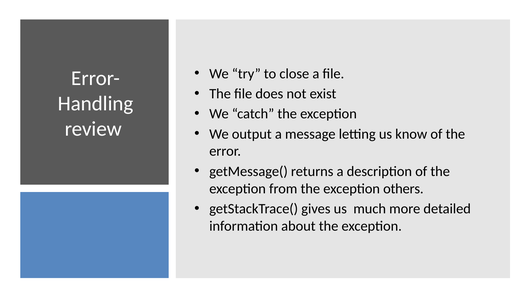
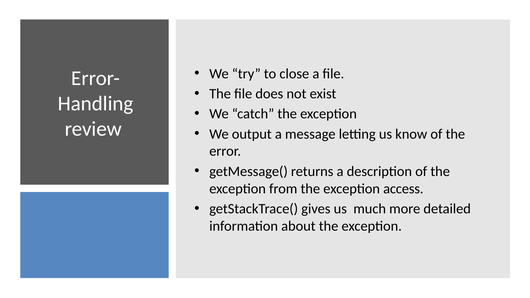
others: others -> access
